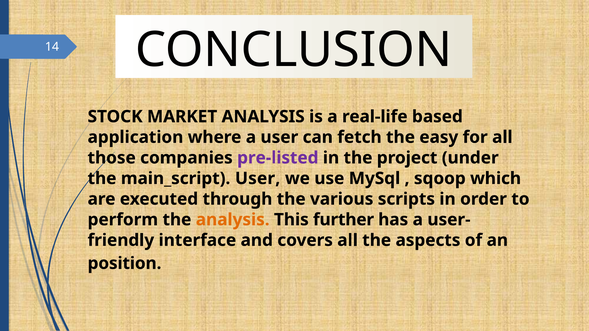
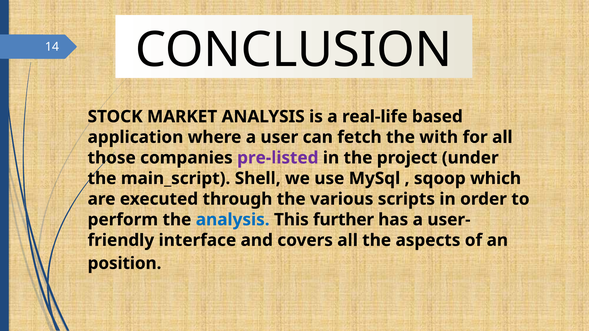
easy: easy -> with
main_script User: User -> Shell
analysis at (233, 220) colour: orange -> blue
